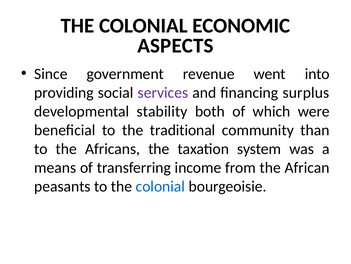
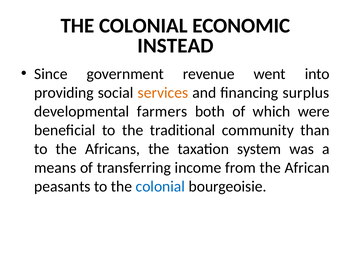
ASPECTS: ASPECTS -> INSTEAD
services colour: purple -> orange
stability: stability -> farmers
